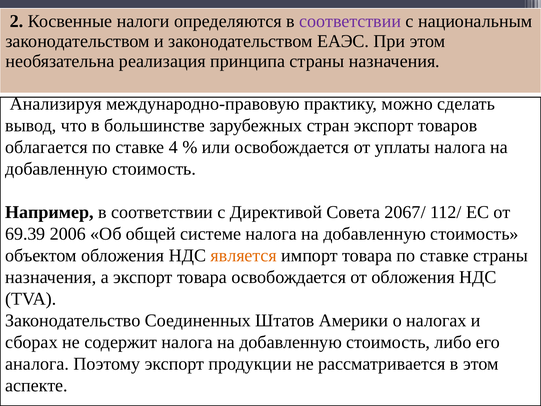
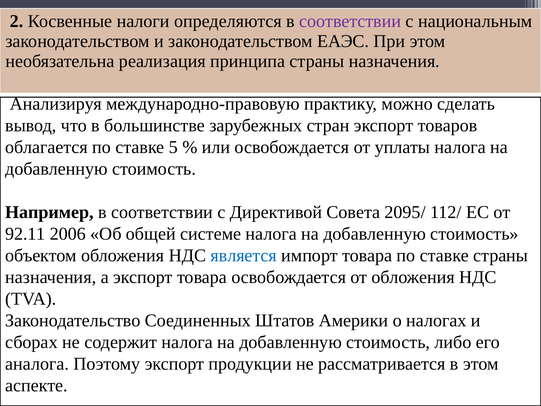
4: 4 -> 5
2067/: 2067/ -> 2095/
69.39: 69.39 -> 92.11
является colour: orange -> blue
